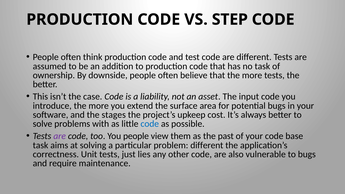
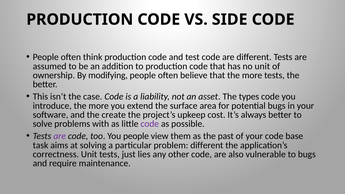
STEP: STEP -> SIDE
no task: task -> unit
downside: downside -> modifying
input: input -> types
stages: stages -> create
code at (150, 124) colour: blue -> purple
